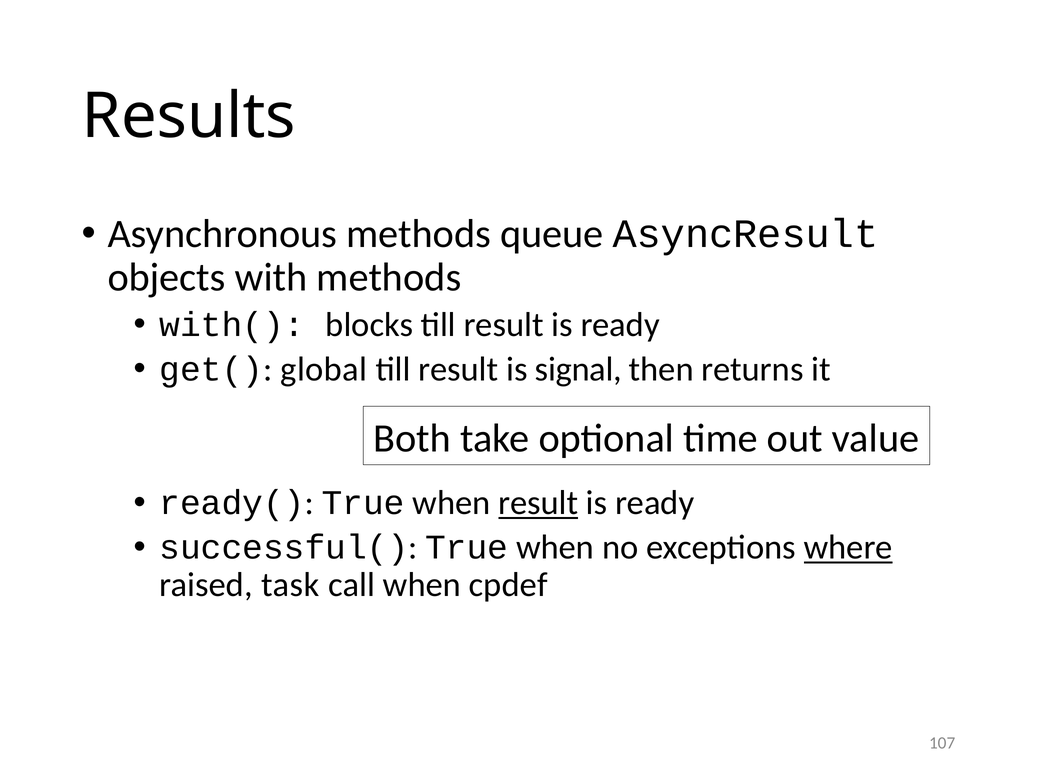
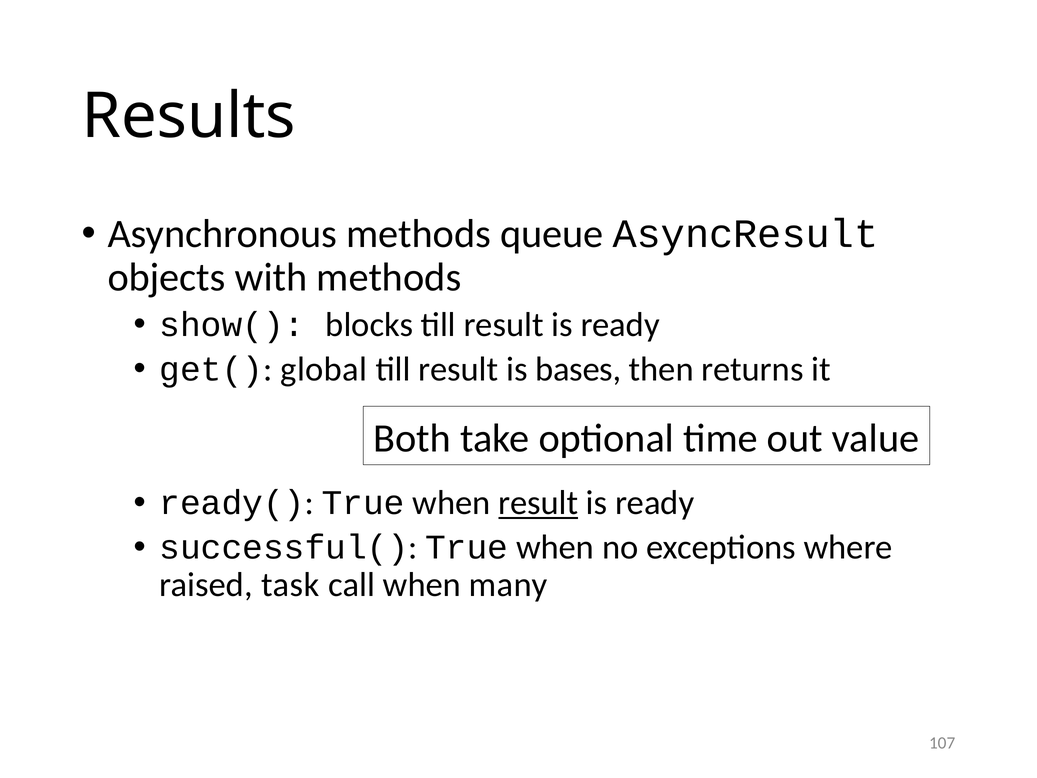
with(: with( -> show(
signal: signal -> bases
where underline: present -> none
cpdef: cpdef -> many
